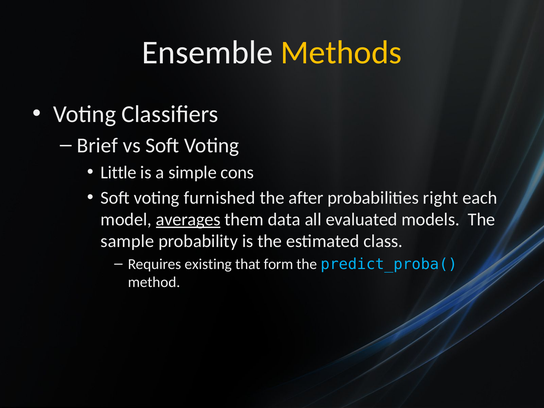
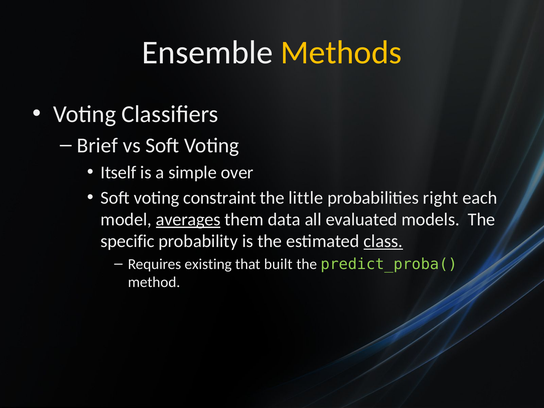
Little: Little -> Itself
cons: cons -> over
furnished: furnished -> constraint
after: after -> little
sample: sample -> specific
class underline: none -> present
form: form -> built
predict_proba( colour: light blue -> light green
